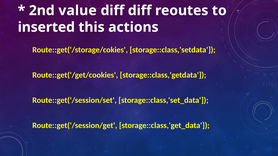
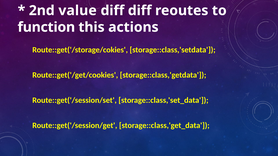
inserted: inserted -> function
